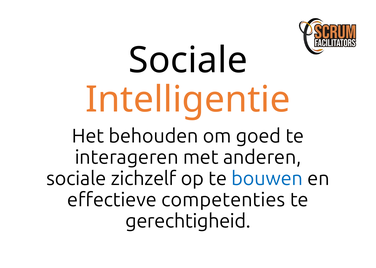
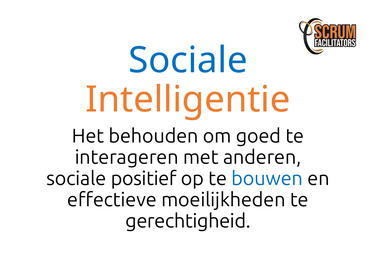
Sociale at (188, 60) colour: black -> blue
zichzelf: zichzelf -> positief
competenties: competenties -> moeilijkheden
